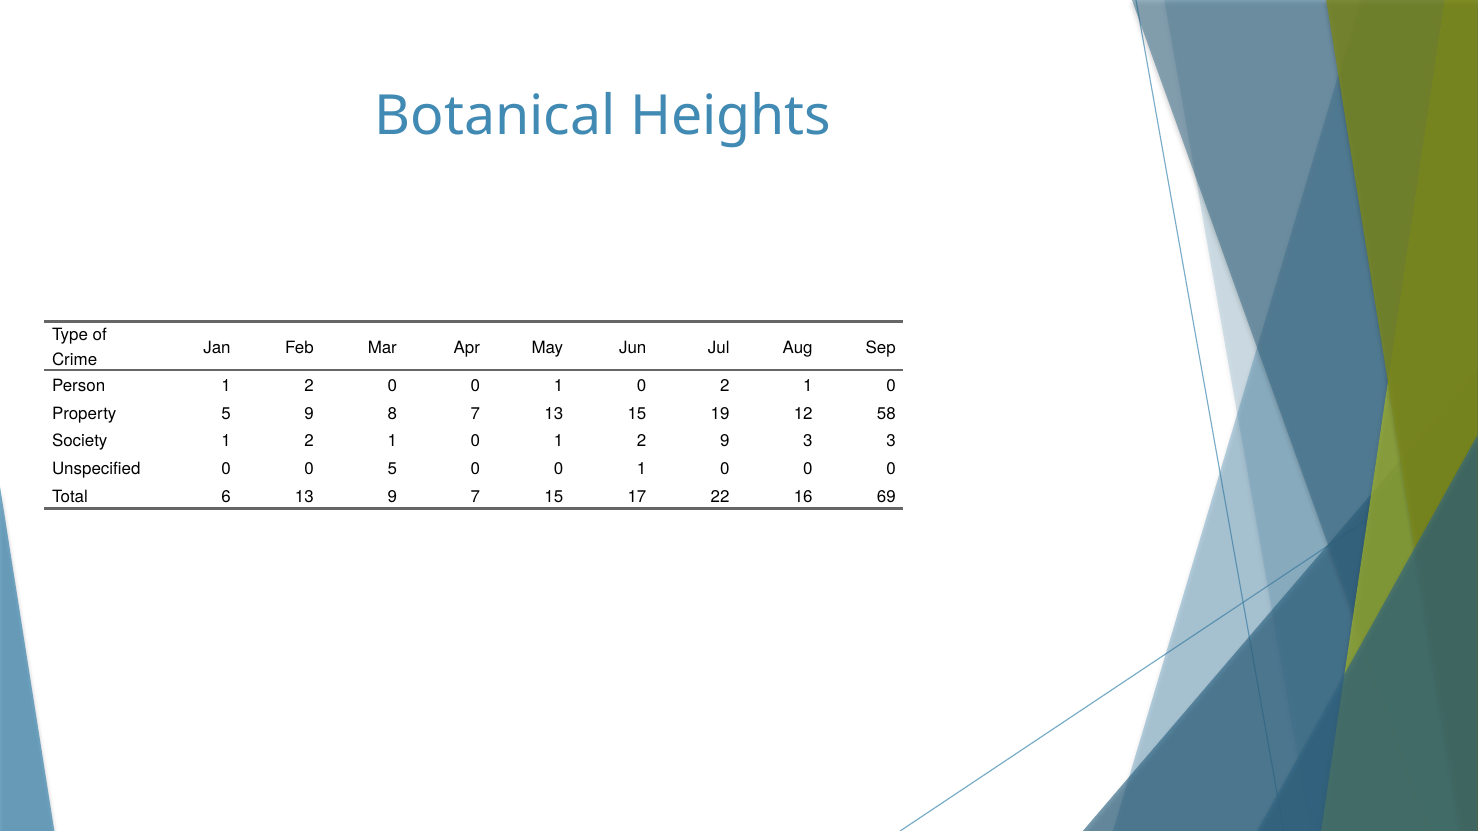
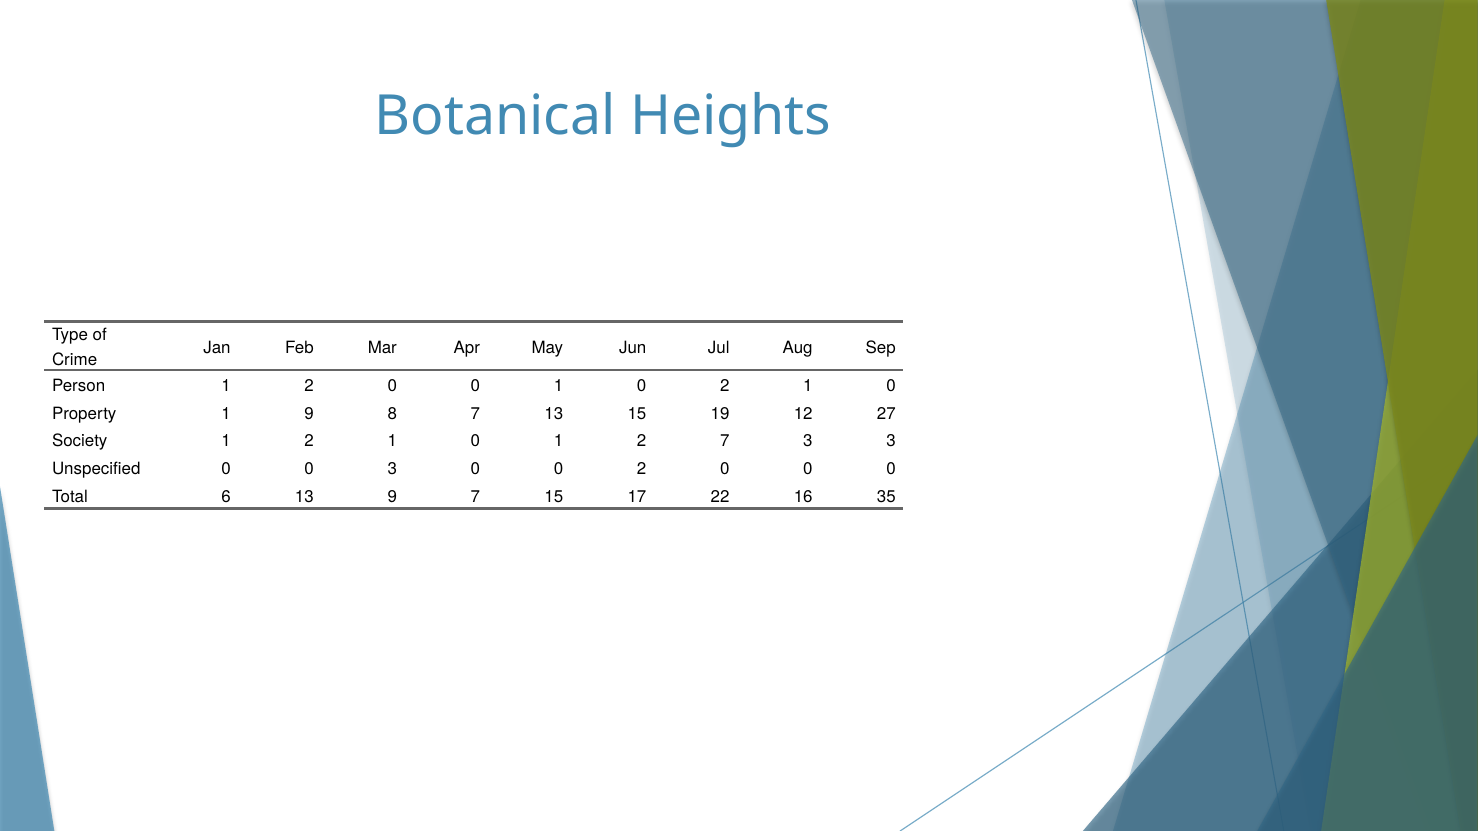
Property 5: 5 -> 1
58: 58 -> 27
2 9: 9 -> 7
0 5: 5 -> 3
1 at (642, 469): 1 -> 2
69: 69 -> 35
